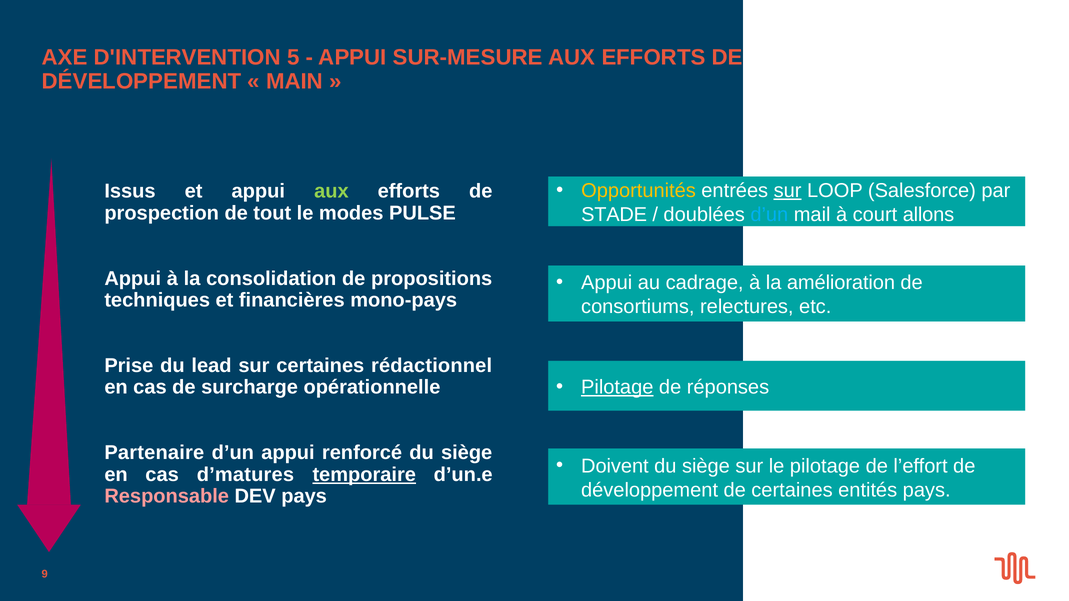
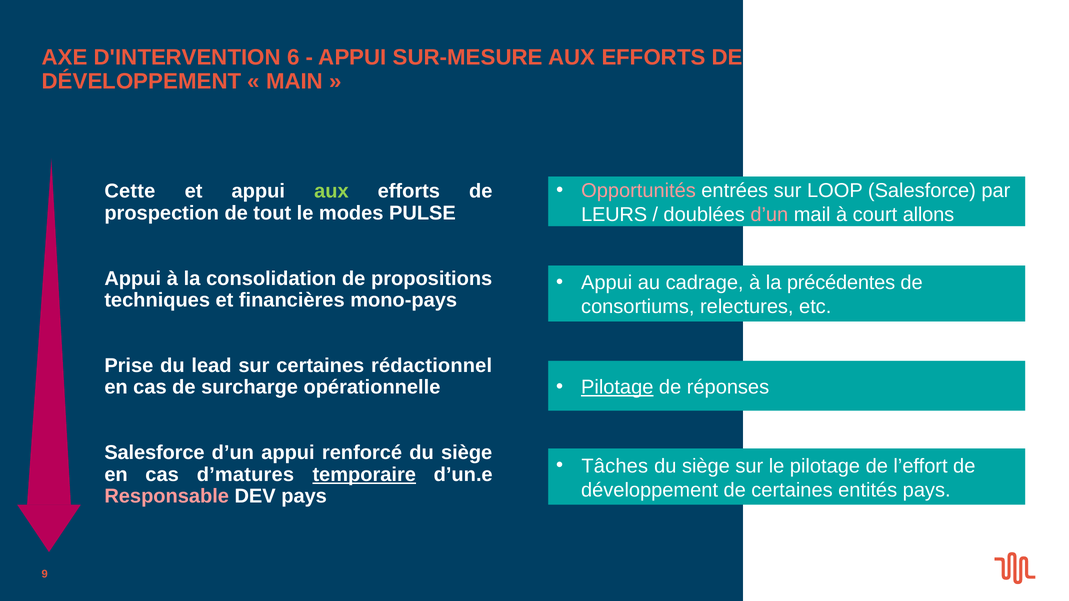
5: 5 -> 6
Opportunités colour: yellow -> pink
sur at (788, 191) underline: present -> none
Issus: Issus -> Cette
STADE: STADE -> LEURS
d’un at (769, 215) colour: light blue -> pink
amélioration: amélioration -> précédentes
Partenaire at (154, 453): Partenaire -> Salesforce
Doivent: Doivent -> Tâches
